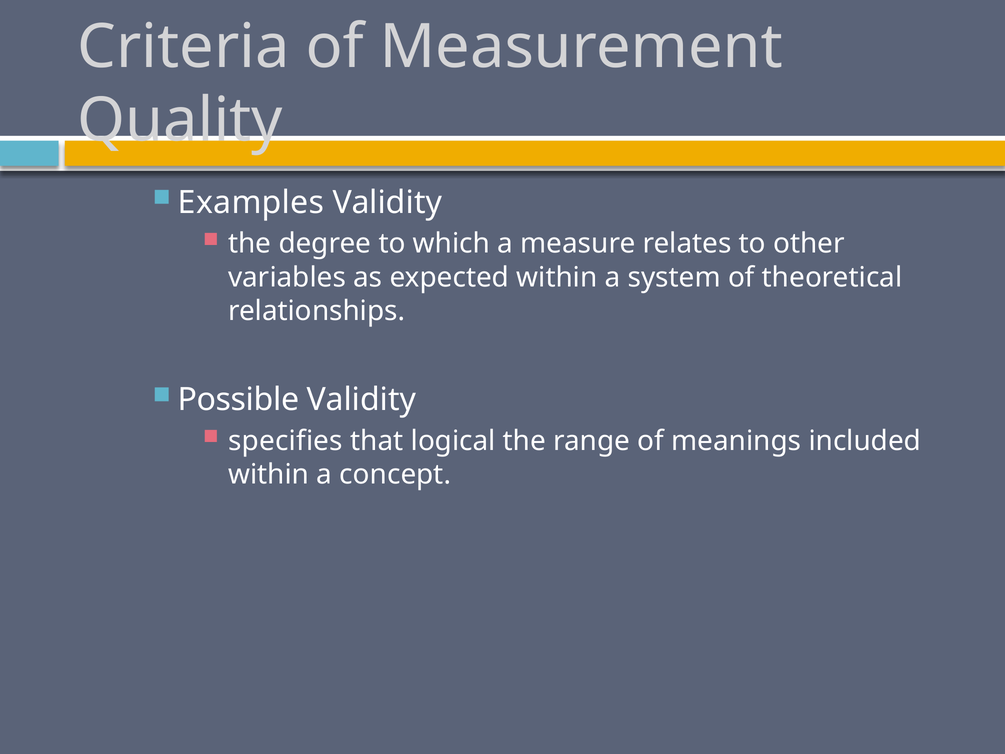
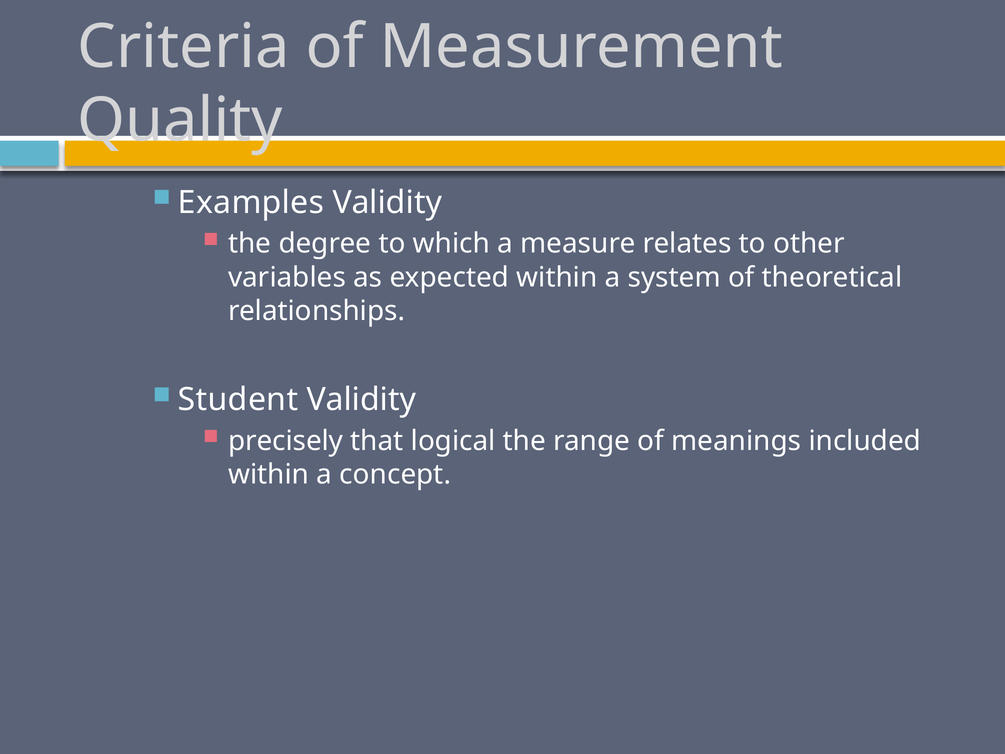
Possible: Possible -> Student
specifies: specifies -> precisely
